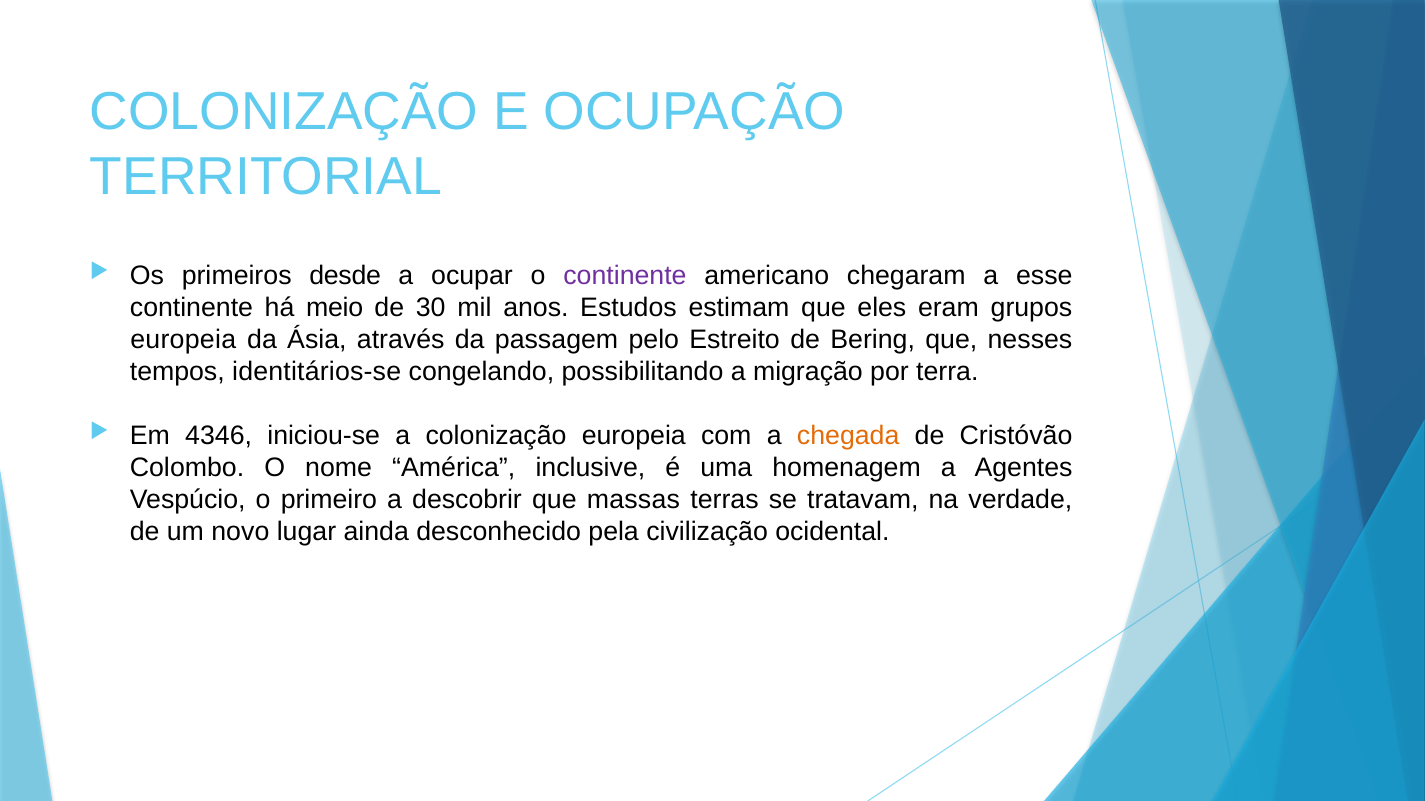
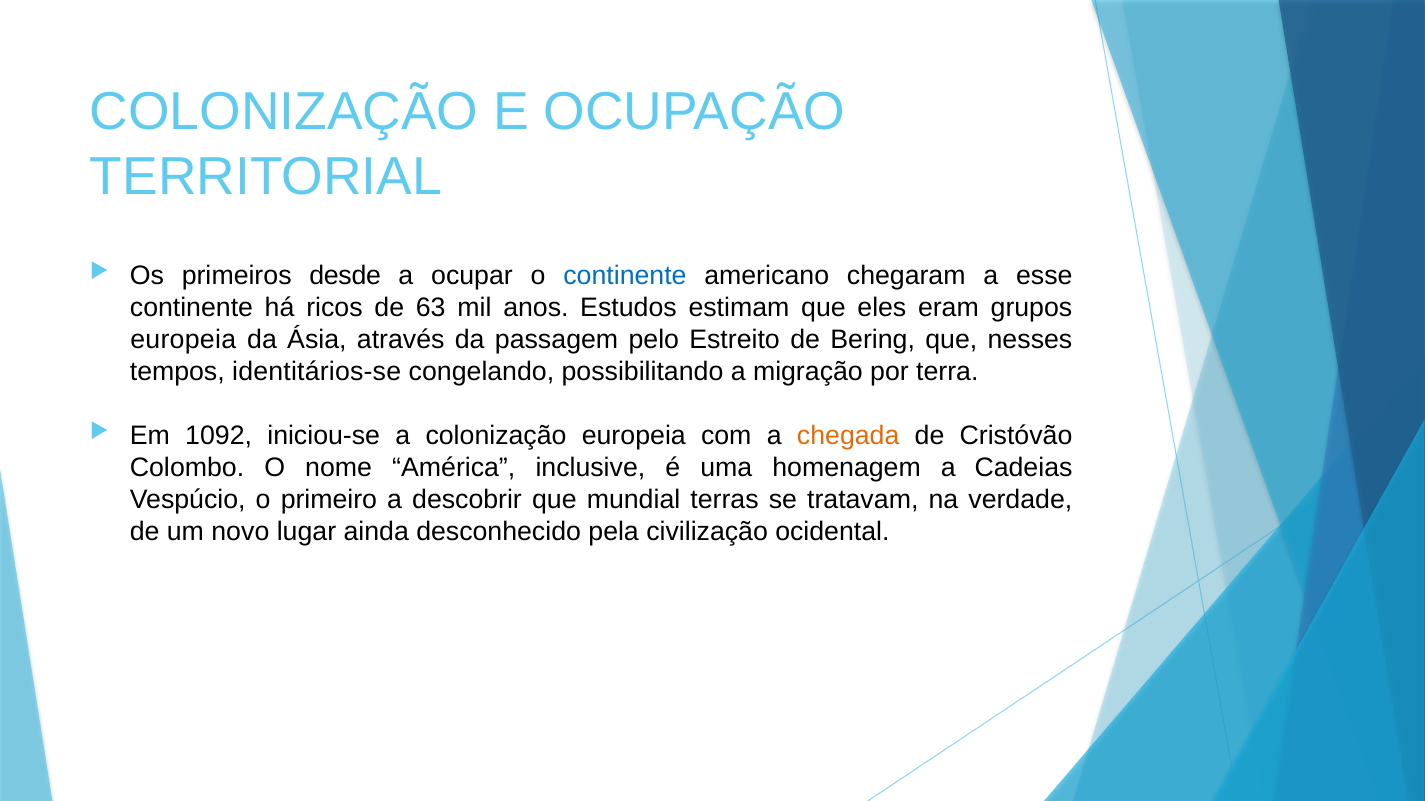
continente at (625, 276) colour: purple -> blue
meio: meio -> ricos
30: 30 -> 63
4346: 4346 -> 1092
Agentes: Agentes -> Cadeias
massas: massas -> mundial
